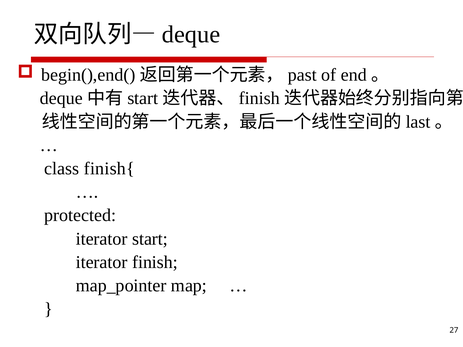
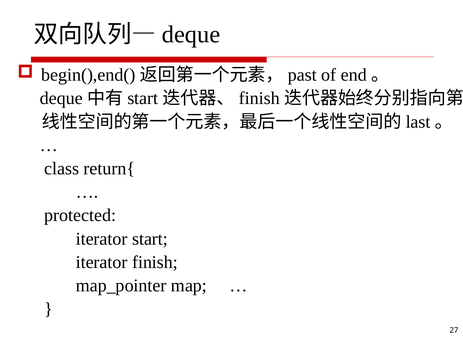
finish{: finish{ -> return{
